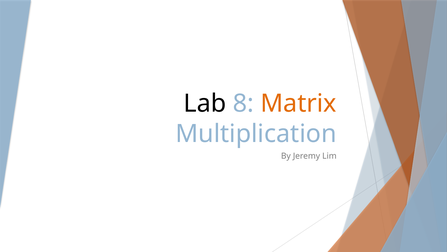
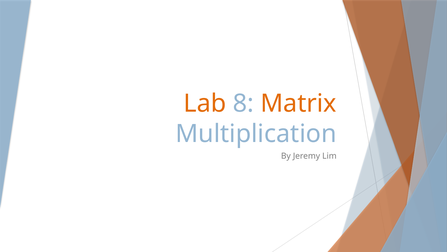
Lab colour: black -> orange
